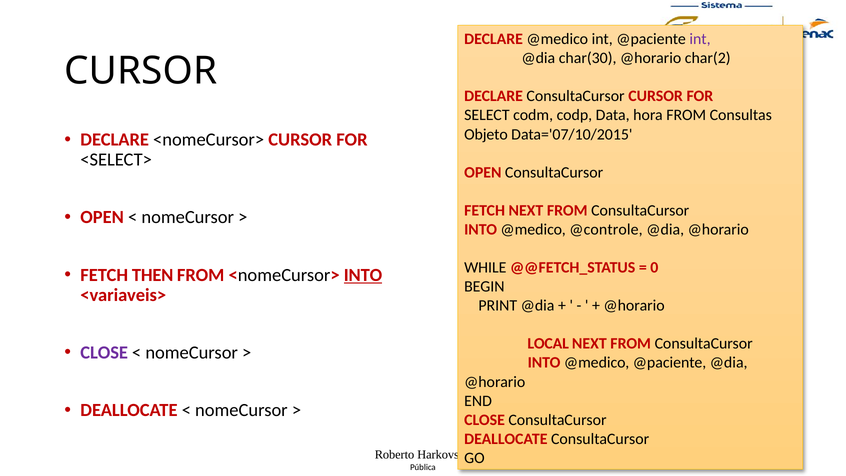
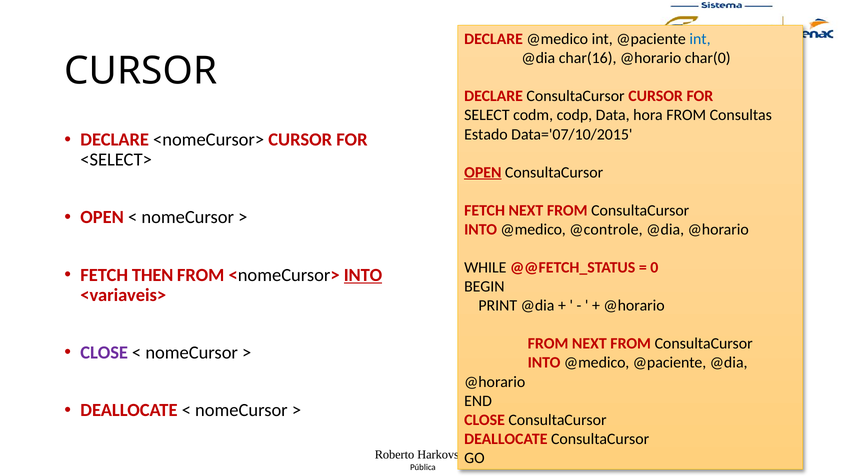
int at (700, 39) colour: purple -> blue
char(30: char(30 -> char(16
char(2: char(2 -> char(0
Objeto: Objeto -> Estado
OPEN at (483, 172) underline: none -> present
LOCAL at (548, 344): LOCAL -> FROM
